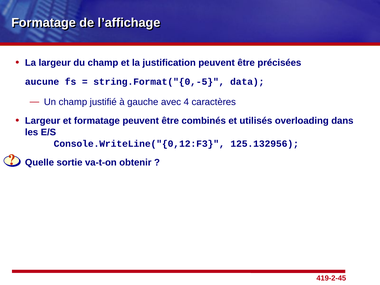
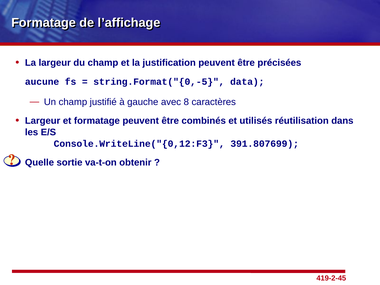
4: 4 -> 8
overloading: overloading -> réutilisation
125.132956: 125.132956 -> 391.807699
